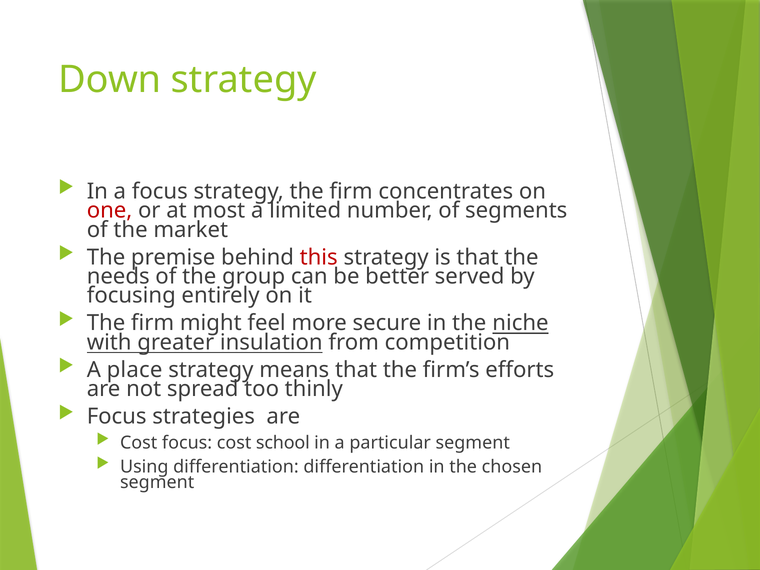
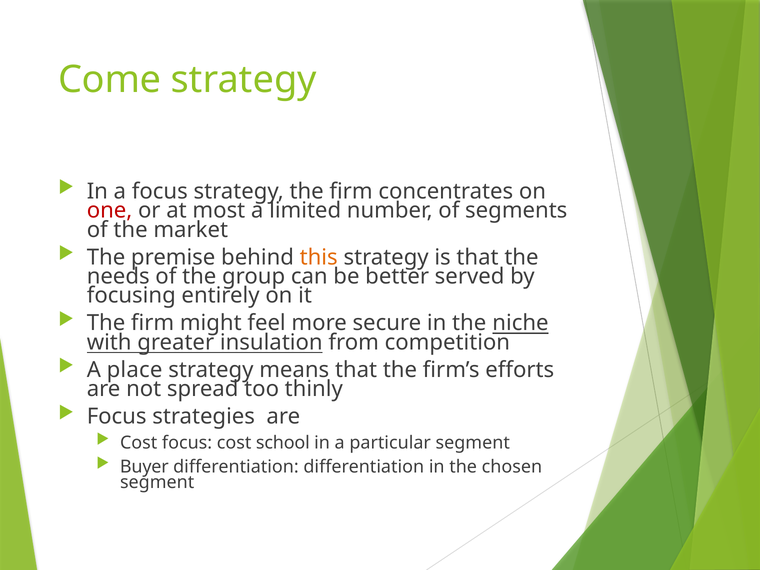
Down: Down -> Come
this colour: red -> orange
Using: Using -> Buyer
